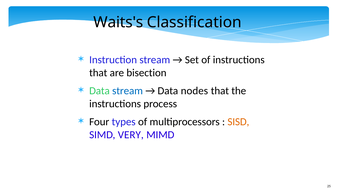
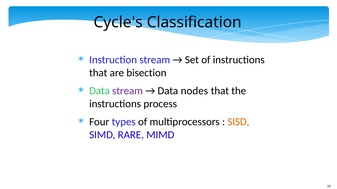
Waits's: Waits's -> Cycle's
stream at (128, 91) colour: blue -> purple
VERY: VERY -> RARE
